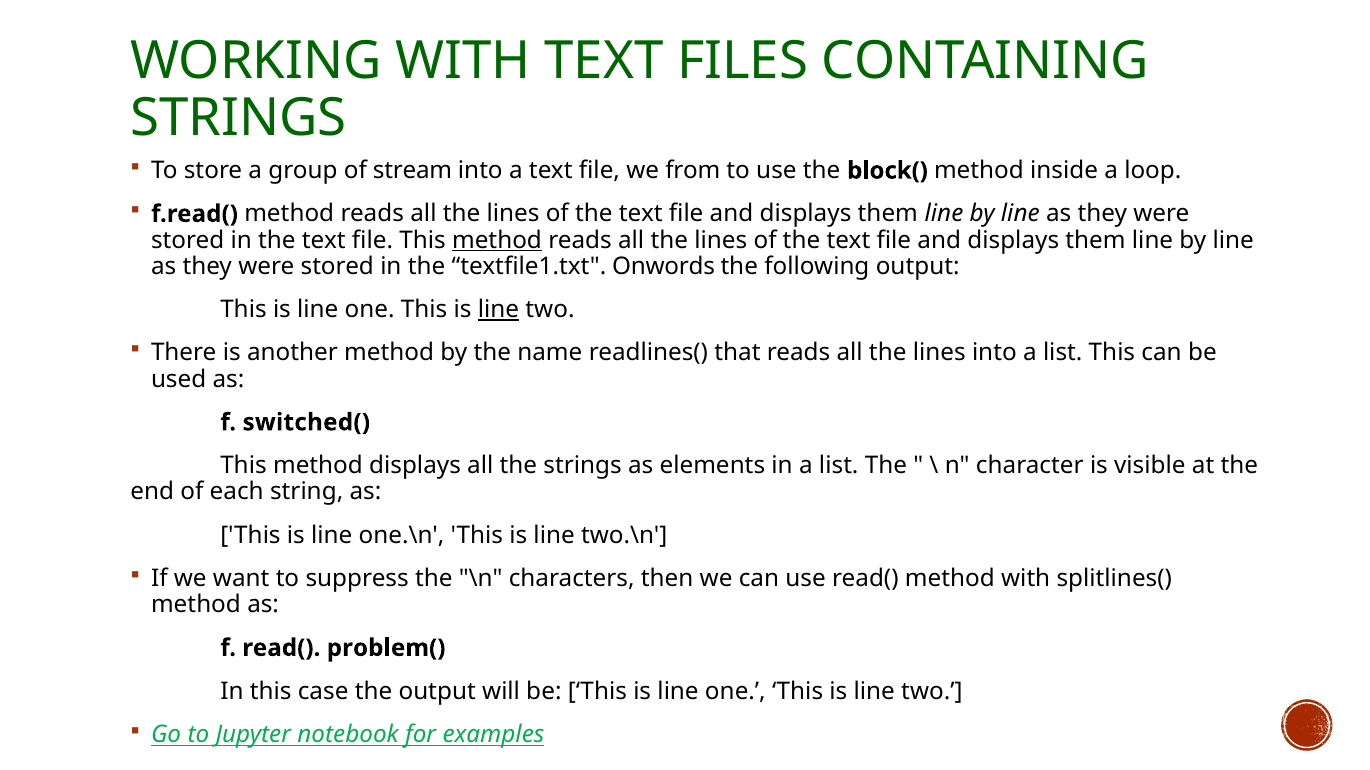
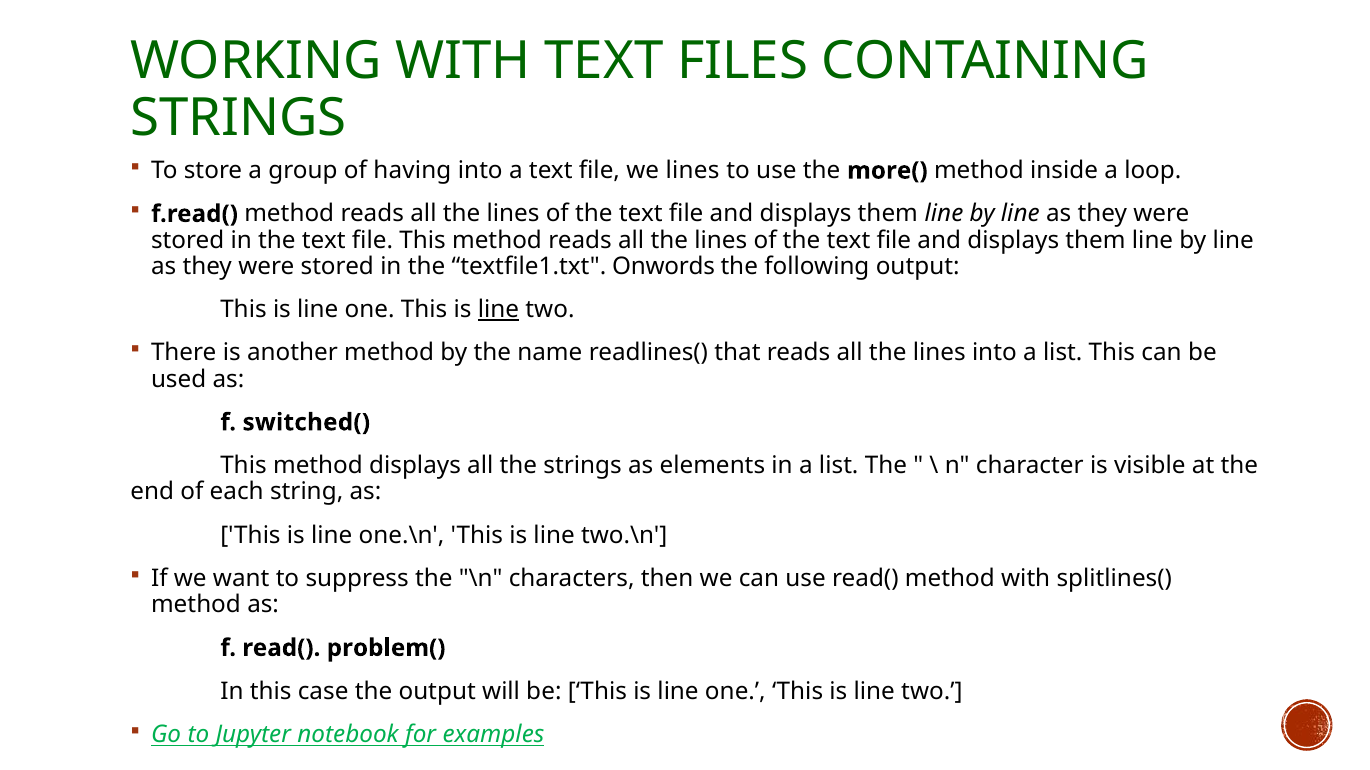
stream: stream -> having
we from: from -> lines
block(: block( -> more(
method at (497, 240) underline: present -> none
